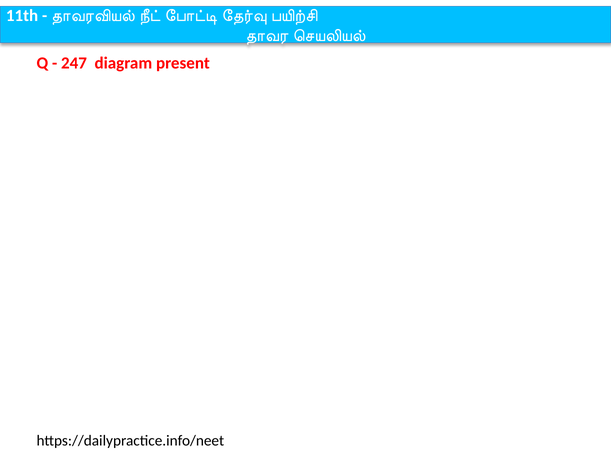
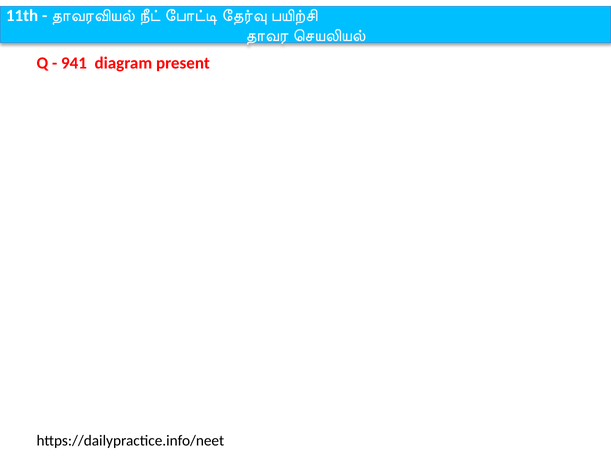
247: 247 -> 941
